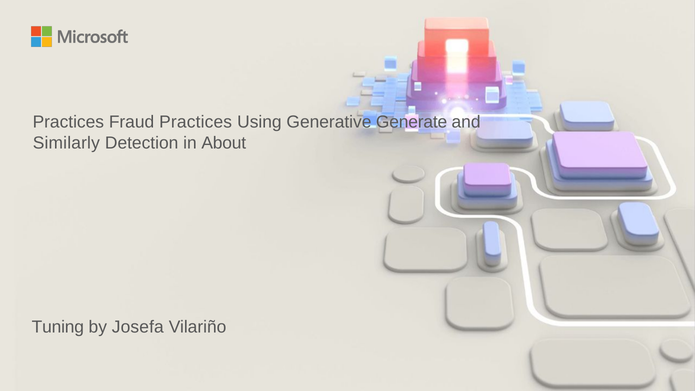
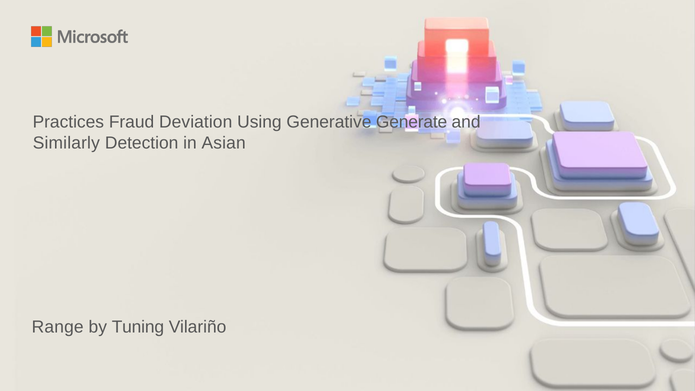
Fraud Practices: Practices -> Deviation
About: About -> Asian
Tuning: Tuning -> Range
Josefa: Josefa -> Tuning
